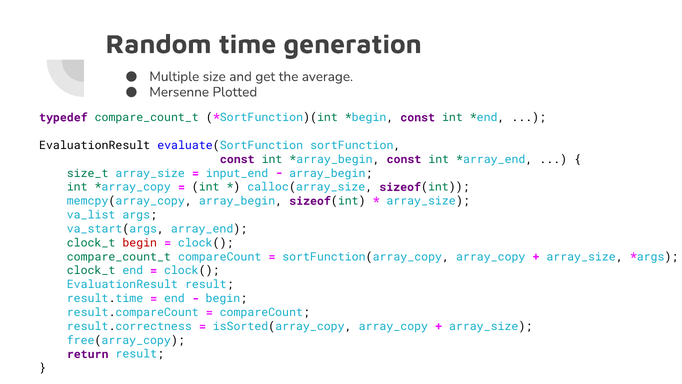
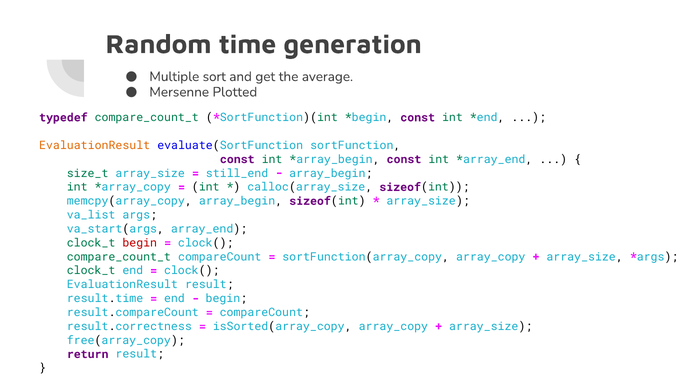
size: size -> sort
EvaluationResult at (95, 145) colour: black -> orange
input_end: input_end -> still_end
